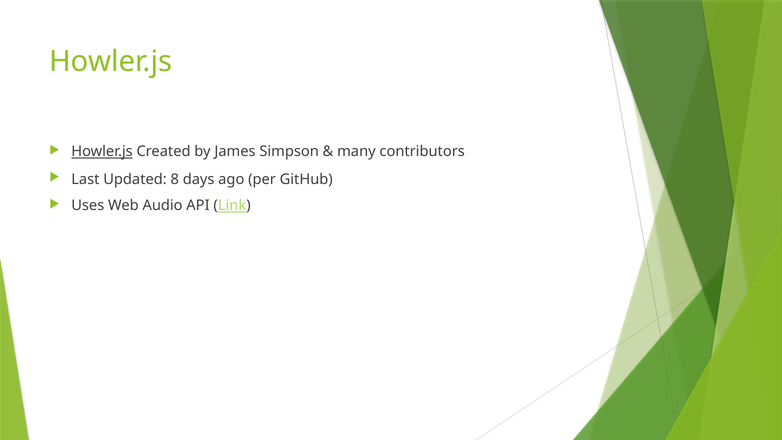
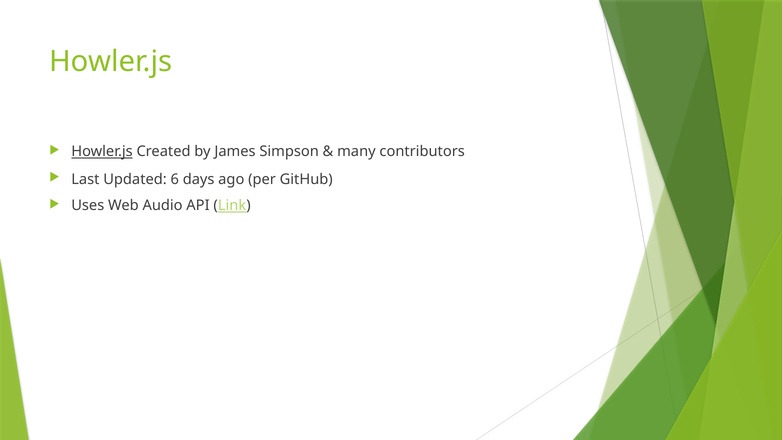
8: 8 -> 6
